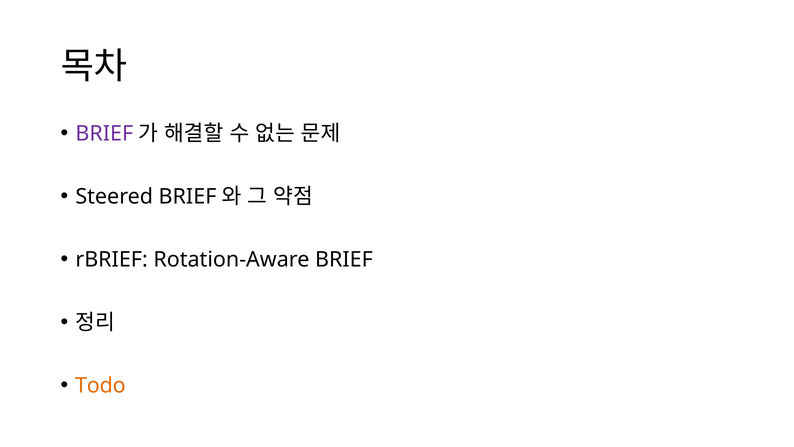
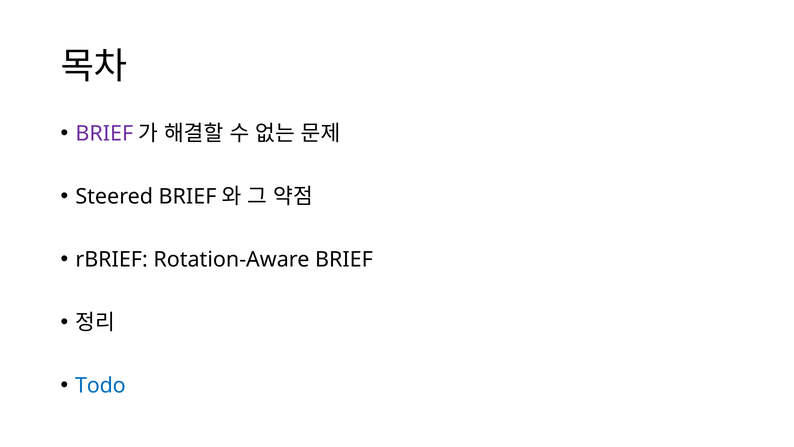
Todo colour: orange -> blue
